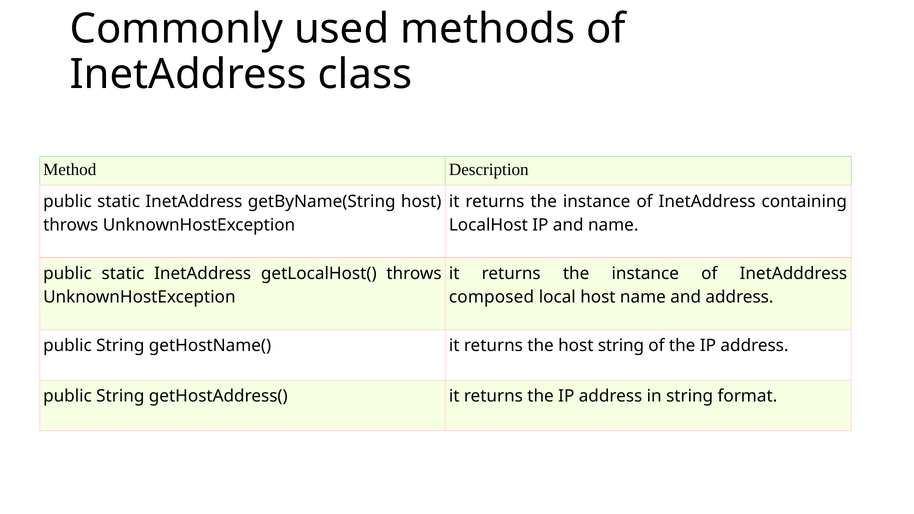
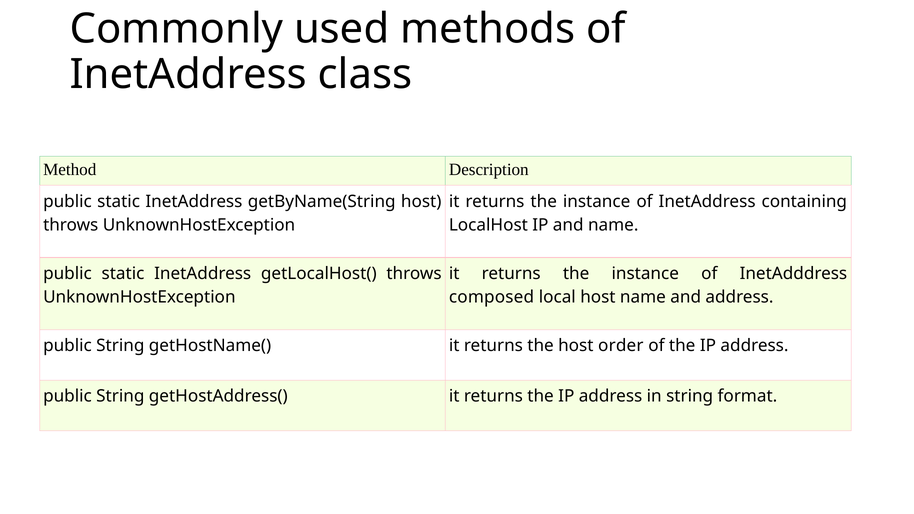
host string: string -> order
